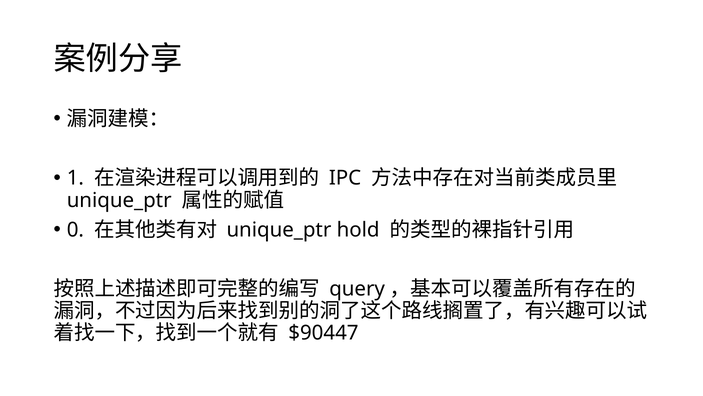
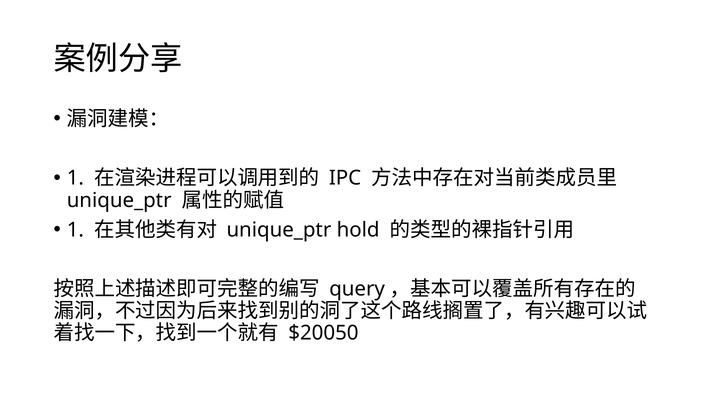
0 at (75, 229): 0 -> 1
$90447: $90447 -> $20050
